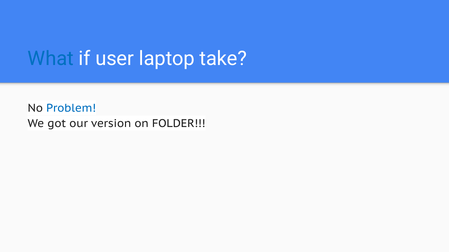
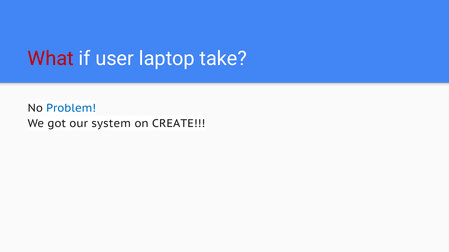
What colour: blue -> red
version: version -> system
FOLDER: FOLDER -> CREATE
